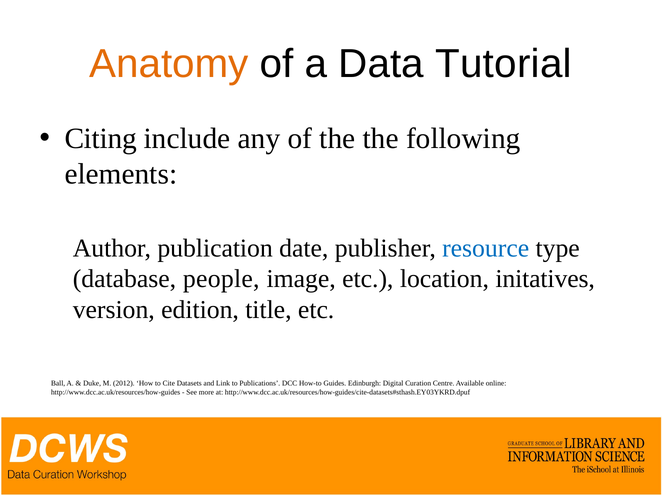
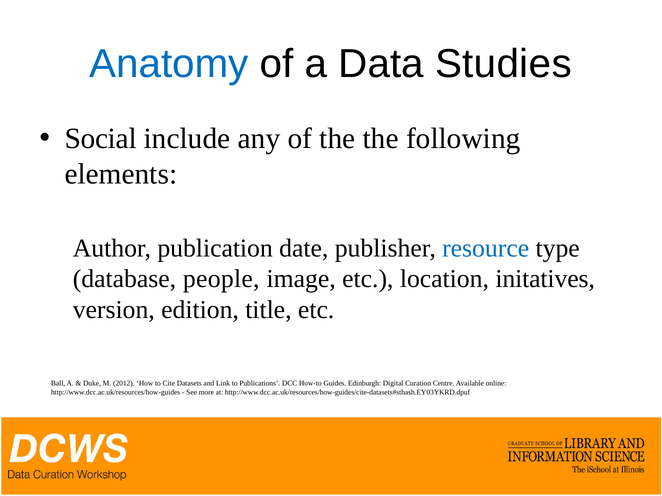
Anatomy colour: orange -> blue
Tutorial: Tutorial -> Studies
Citing: Citing -> Social
